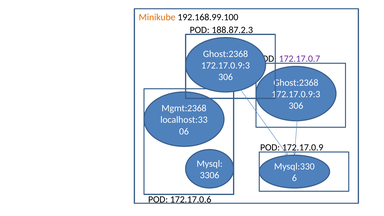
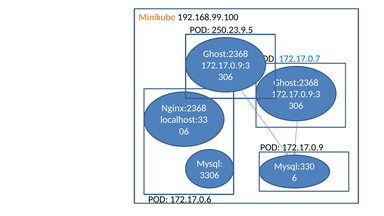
188.87.2.3: 188.87.2.3 -> 250.23.9.5
172.17.0.7 colour: purple -> blue
Mgmt:2368: Mgmt:2368 -> Nginx:2368
